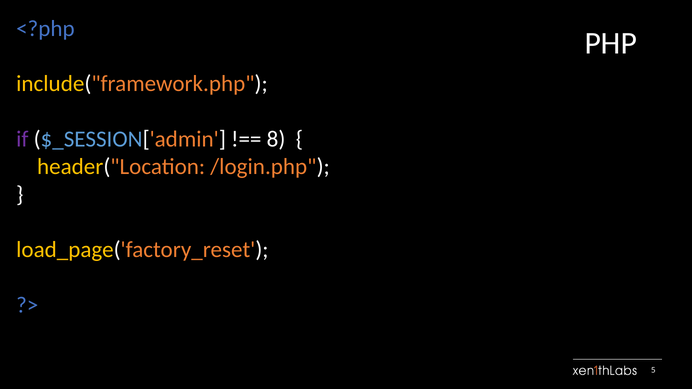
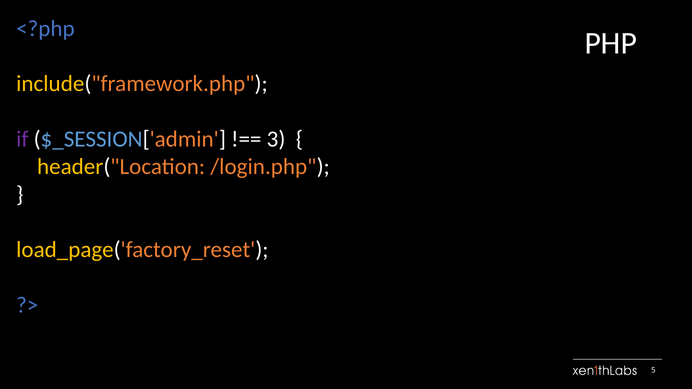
8: 8 -> 3
